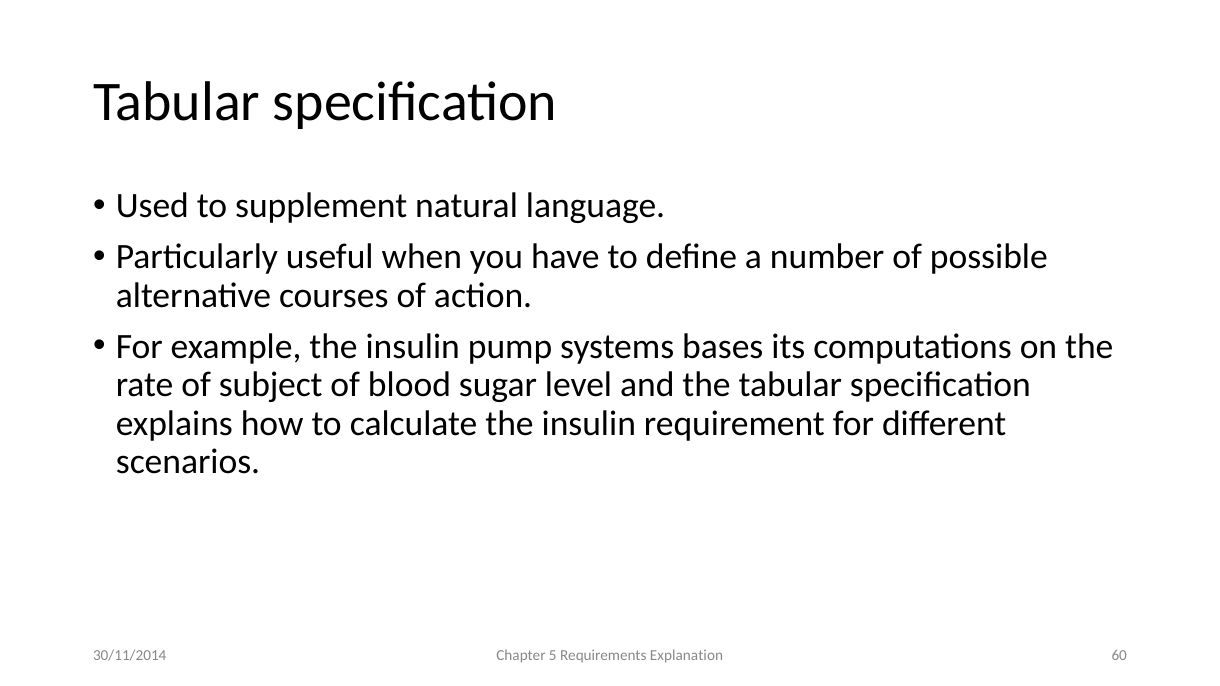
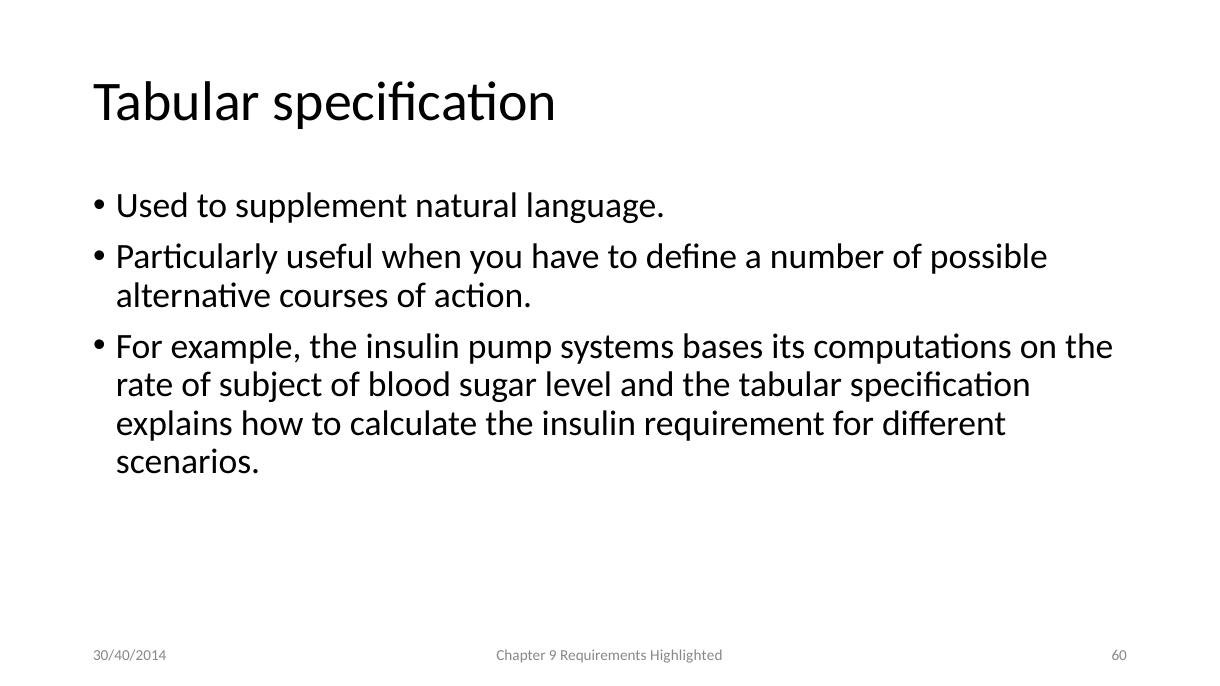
30/11/2014: 30/11/2014 -> 30/40/2014
5: 5 -> 9
Explanation: Explanation -> Highlighted
